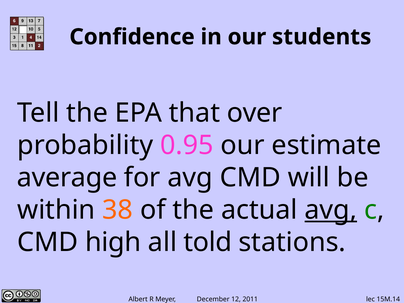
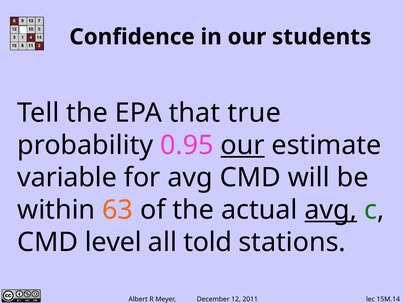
over: over -> true
our at (243, 145) underline: none -> present
average: average -> variable
38: 38 -> 63
high: high -> level
